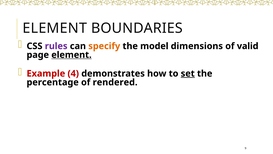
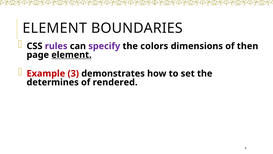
specify colour: orange -> purple
model: model -> colors
valid: valid -> then
4: 4 -> 3
set underline: present -> none
percentage: percentage -> determines
